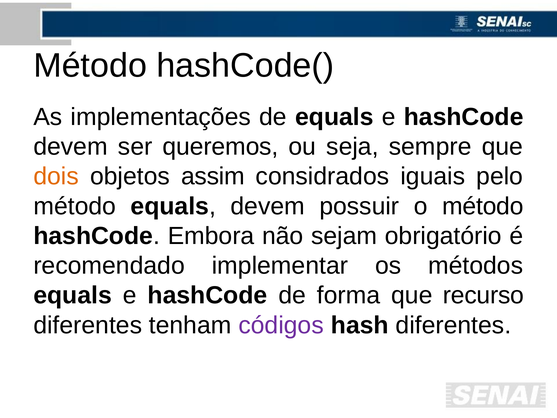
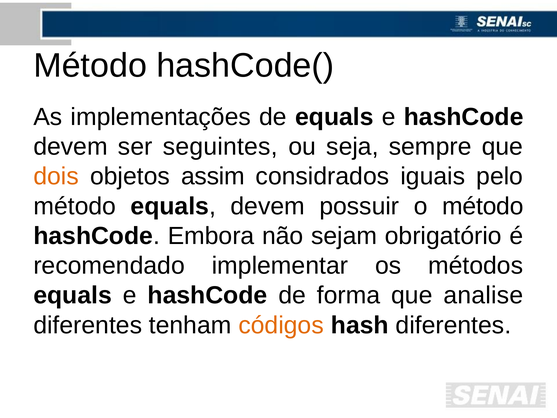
queremos: queremos -> seguintes
recurso: recurso -> analise
códigos colour: purple -> orange
